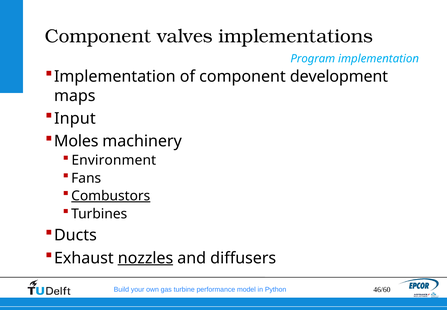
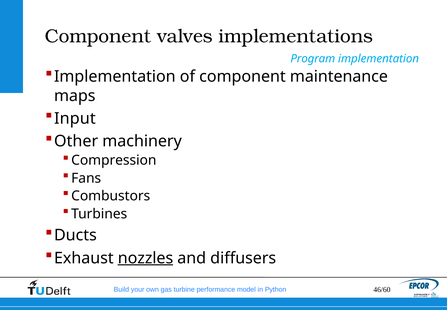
development: development -> maintenance
Moles: Moles -> Other
Environment: Environment -> Compression
Combustors underline: present -> none
